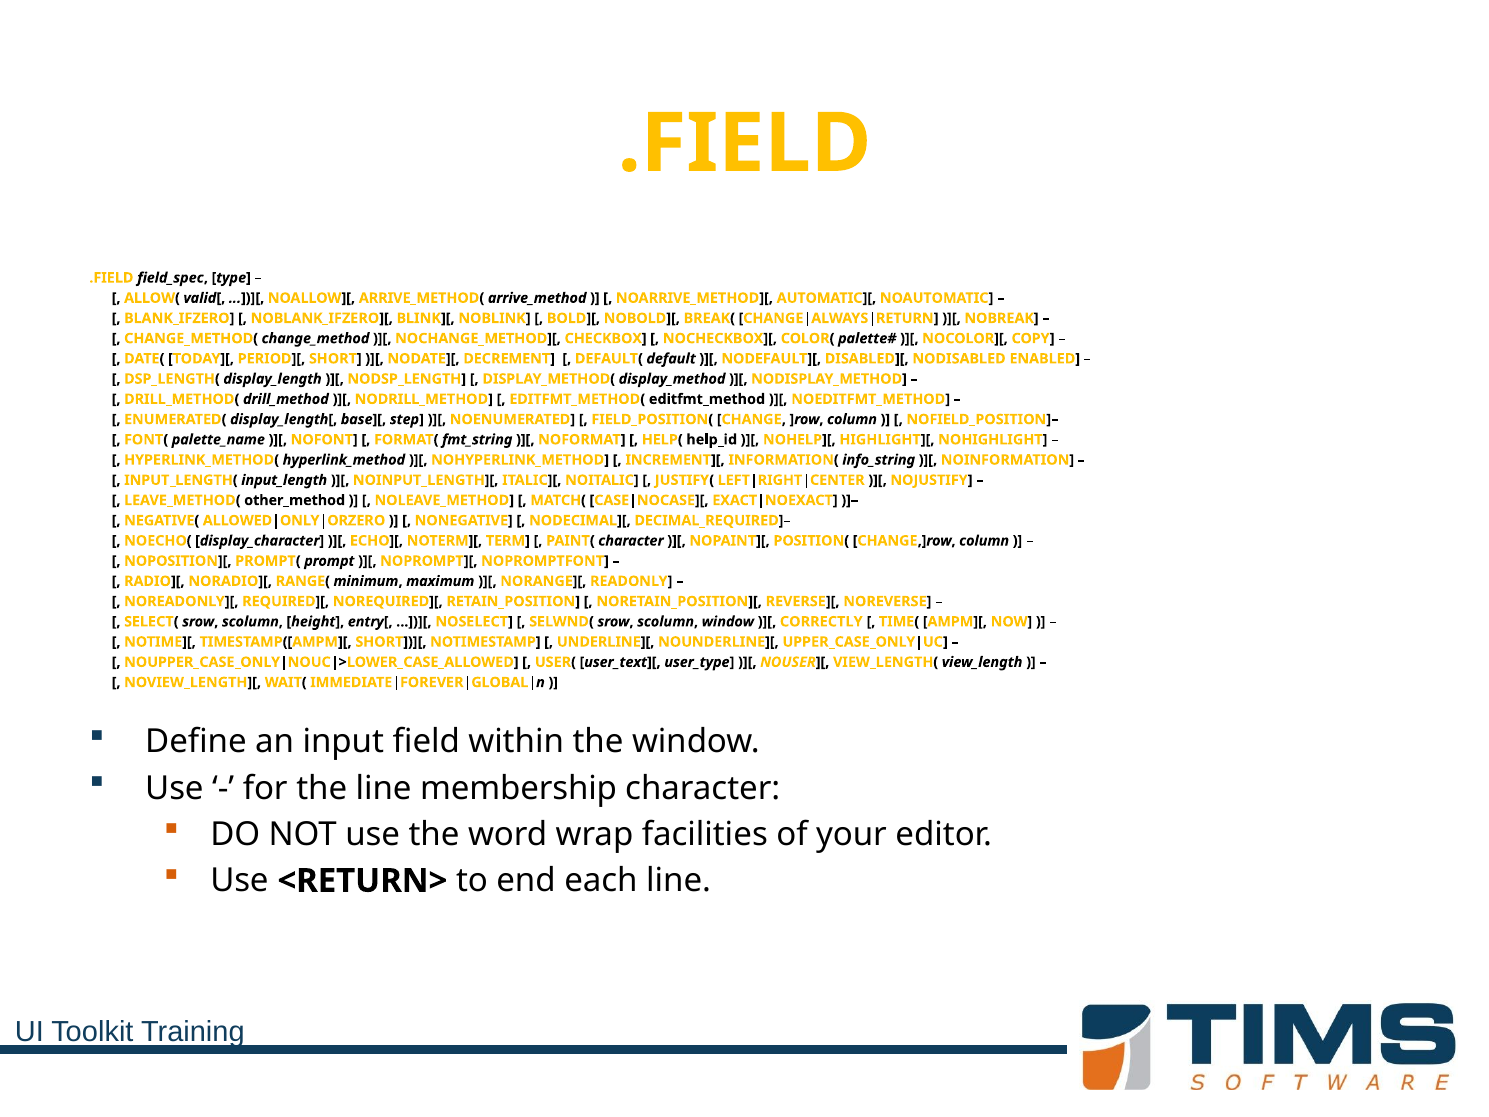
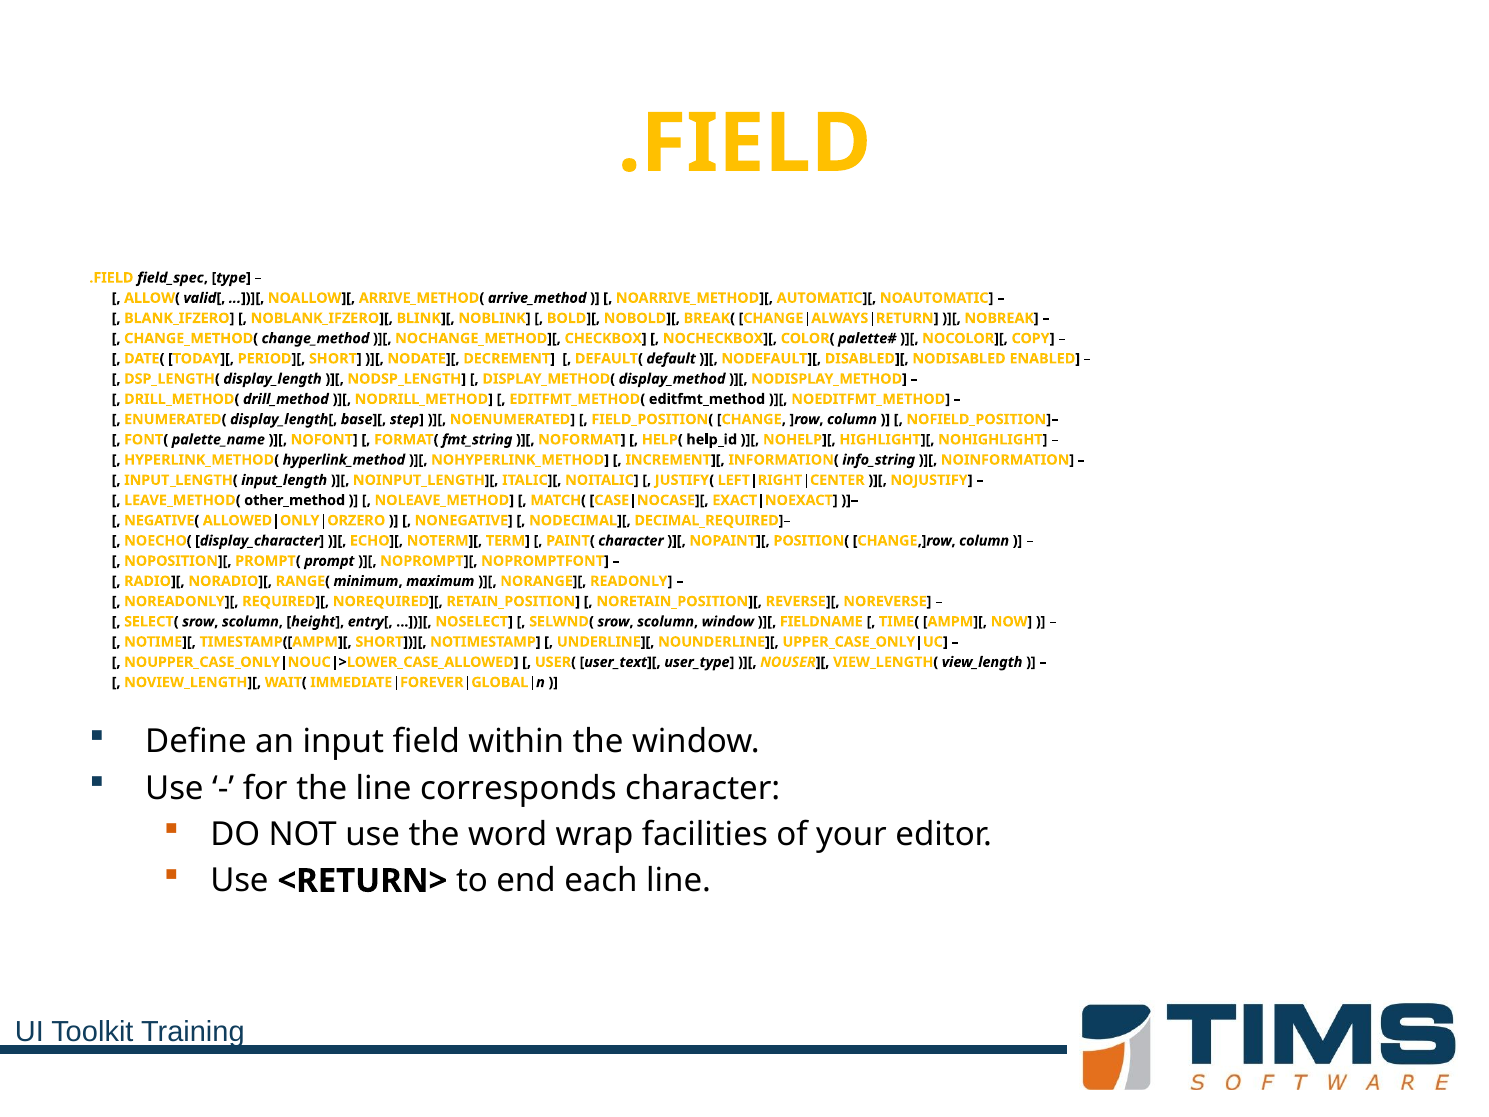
CORRECTLY: CORRECTLY -> FIELDNAME
membership: membership -> corresponds
